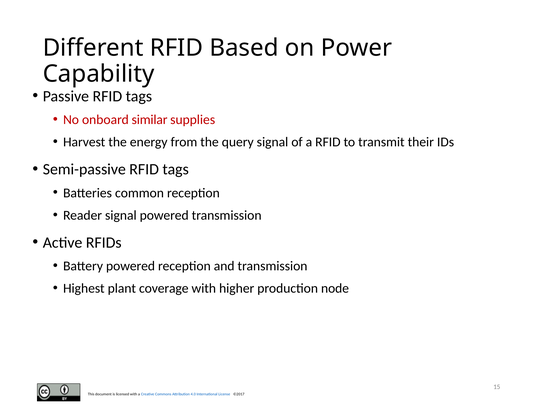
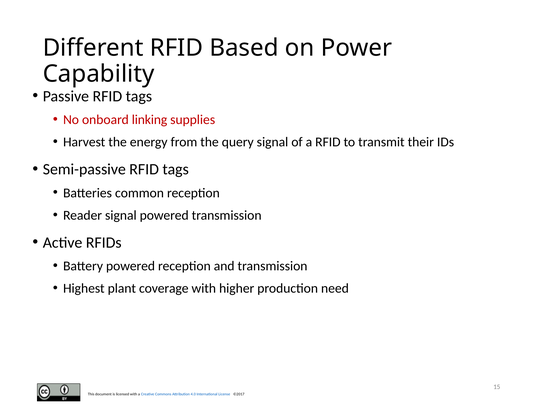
similar: similar -> linking
node: node -> need
